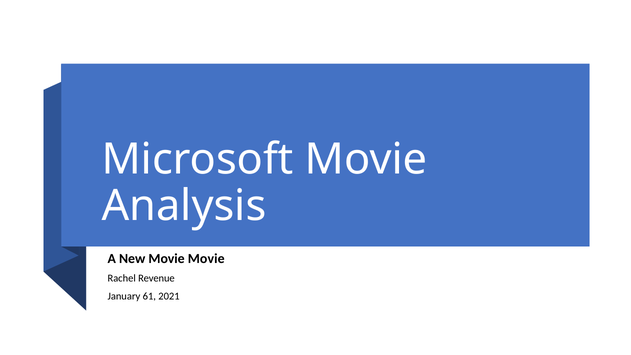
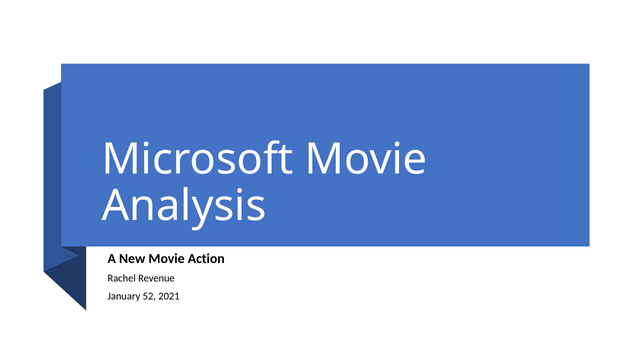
Movie Movie: Movie -> Action
61: 61 -> 52
